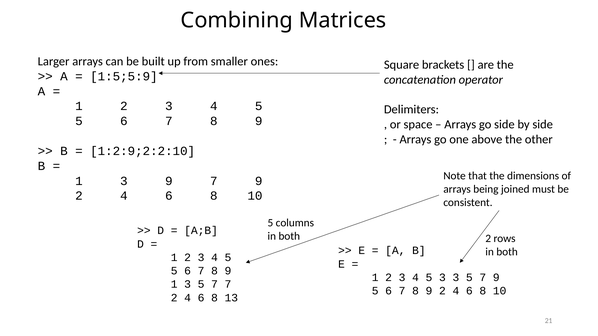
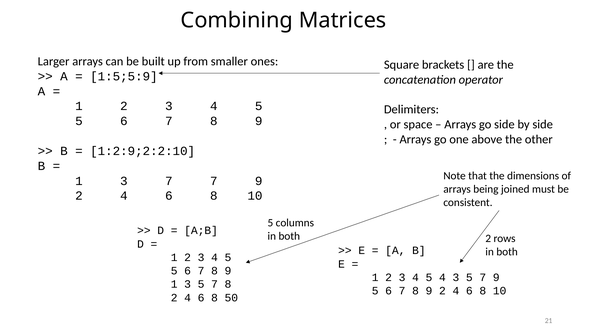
3 9: 9 -> 7
5 3: 3 -> 4
5 7 7: 7 -> 8
13: 13 -> 50
